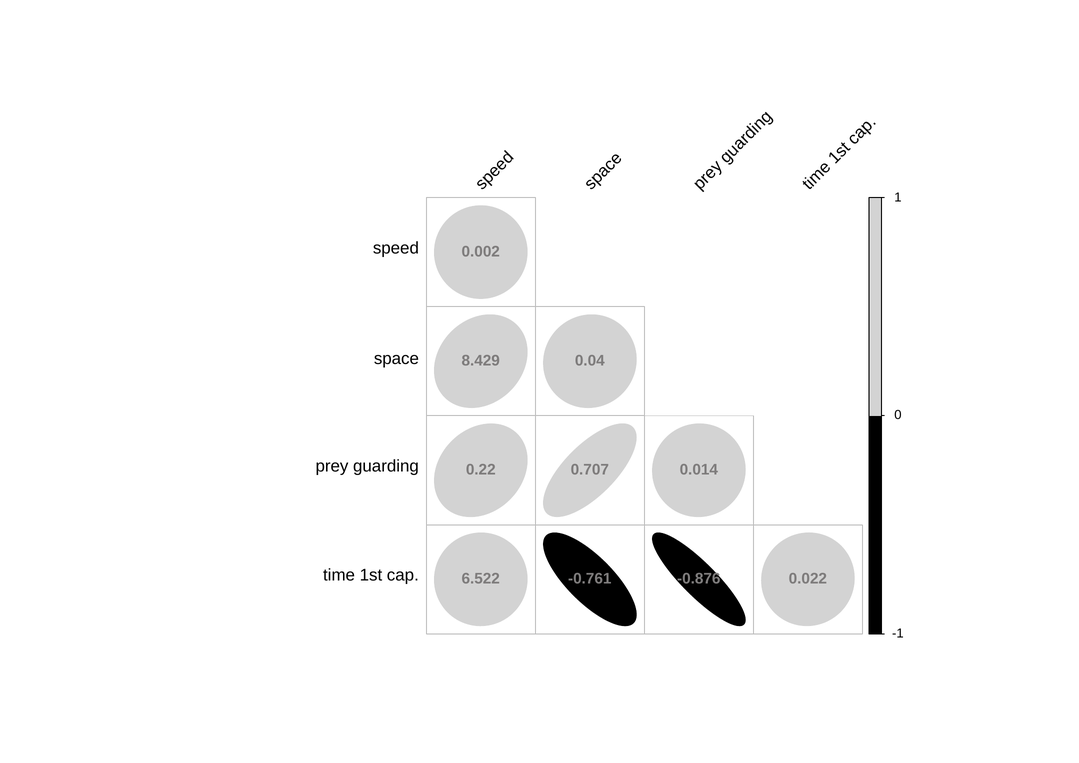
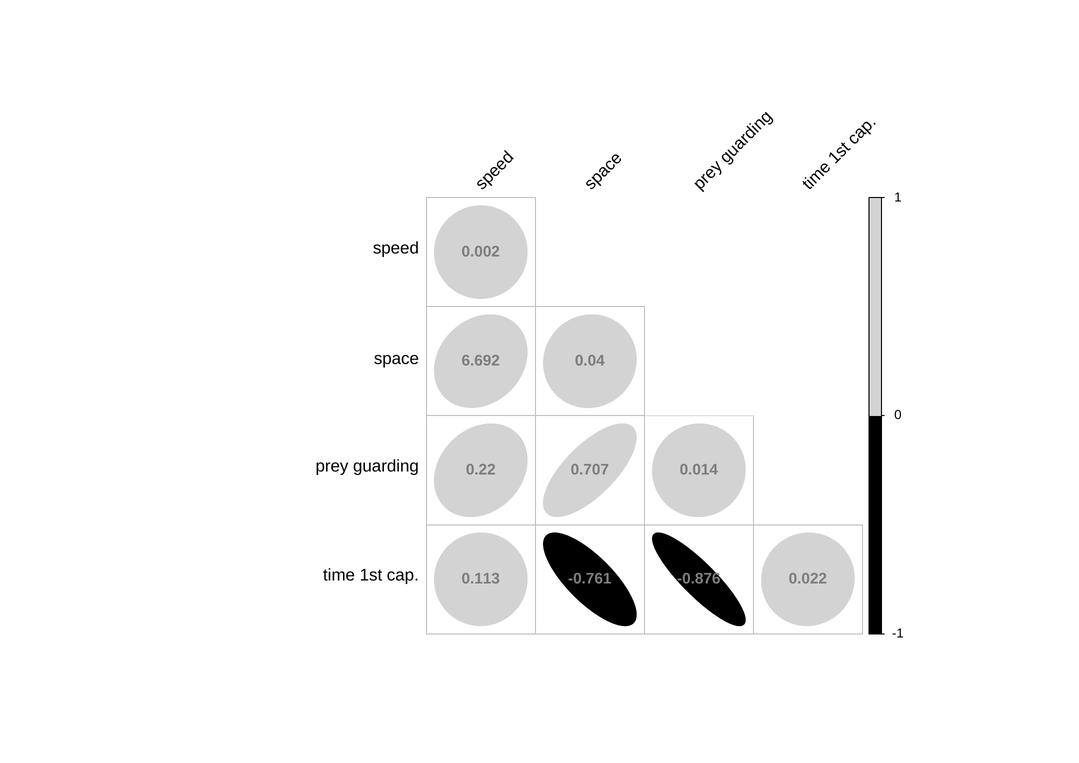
8.429: 8.429 -> 6.692
6.522: 6.522 -> 0.113
